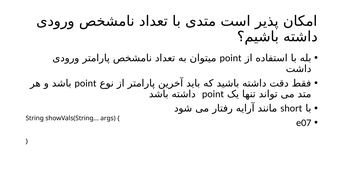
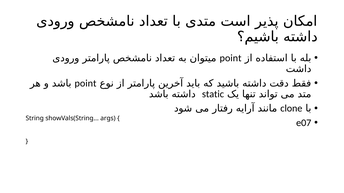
point at (213, 94): point -> static
short: short -> clone
